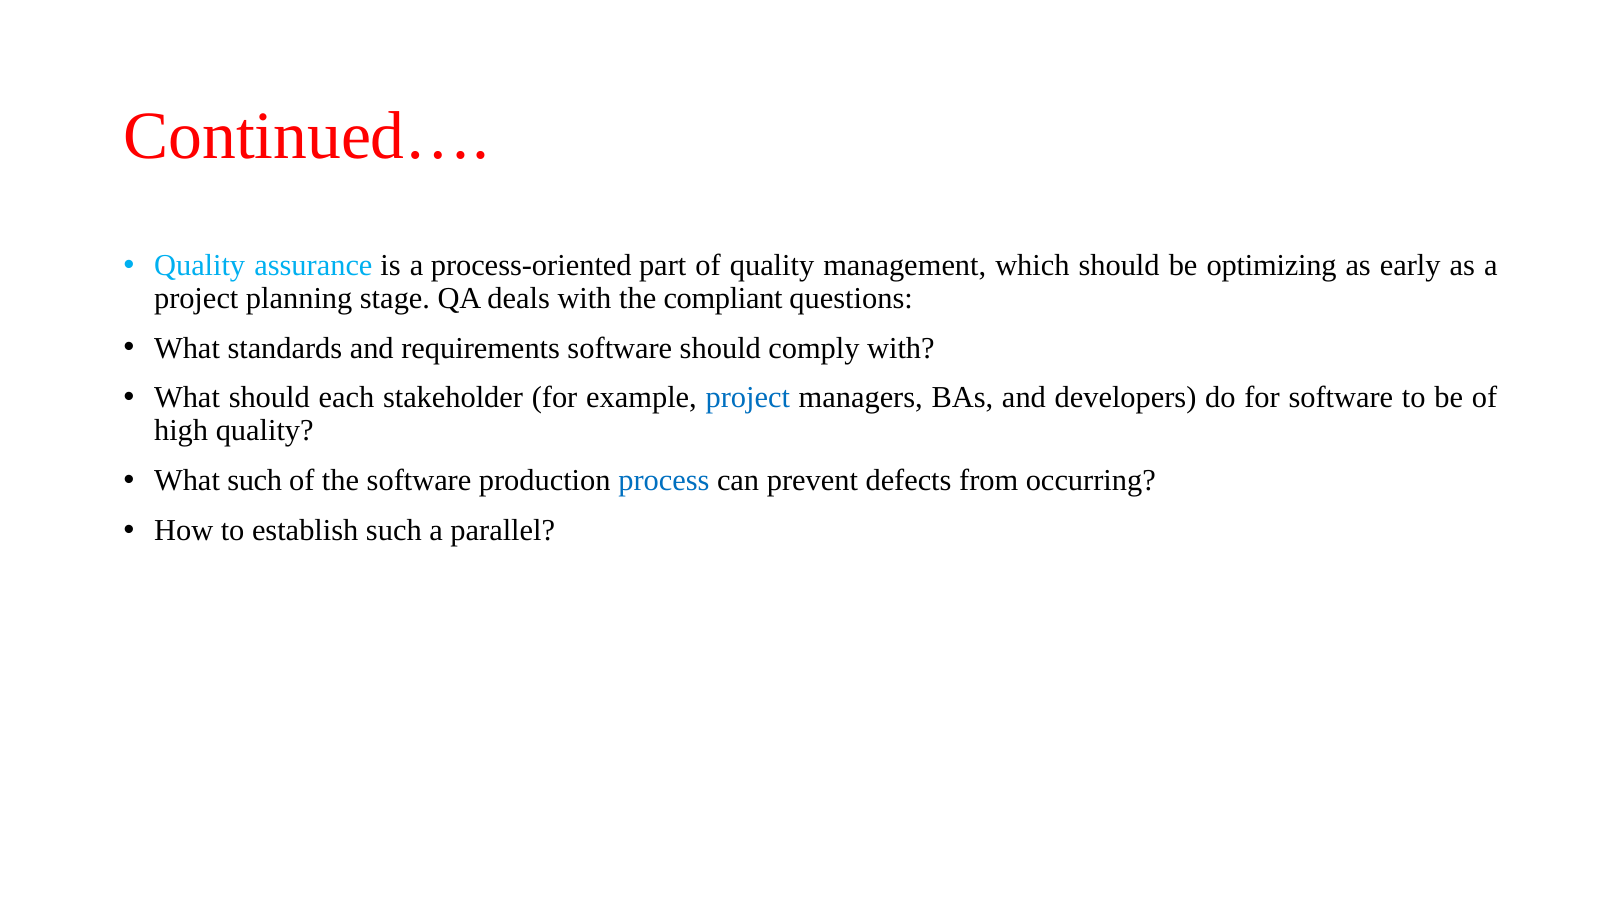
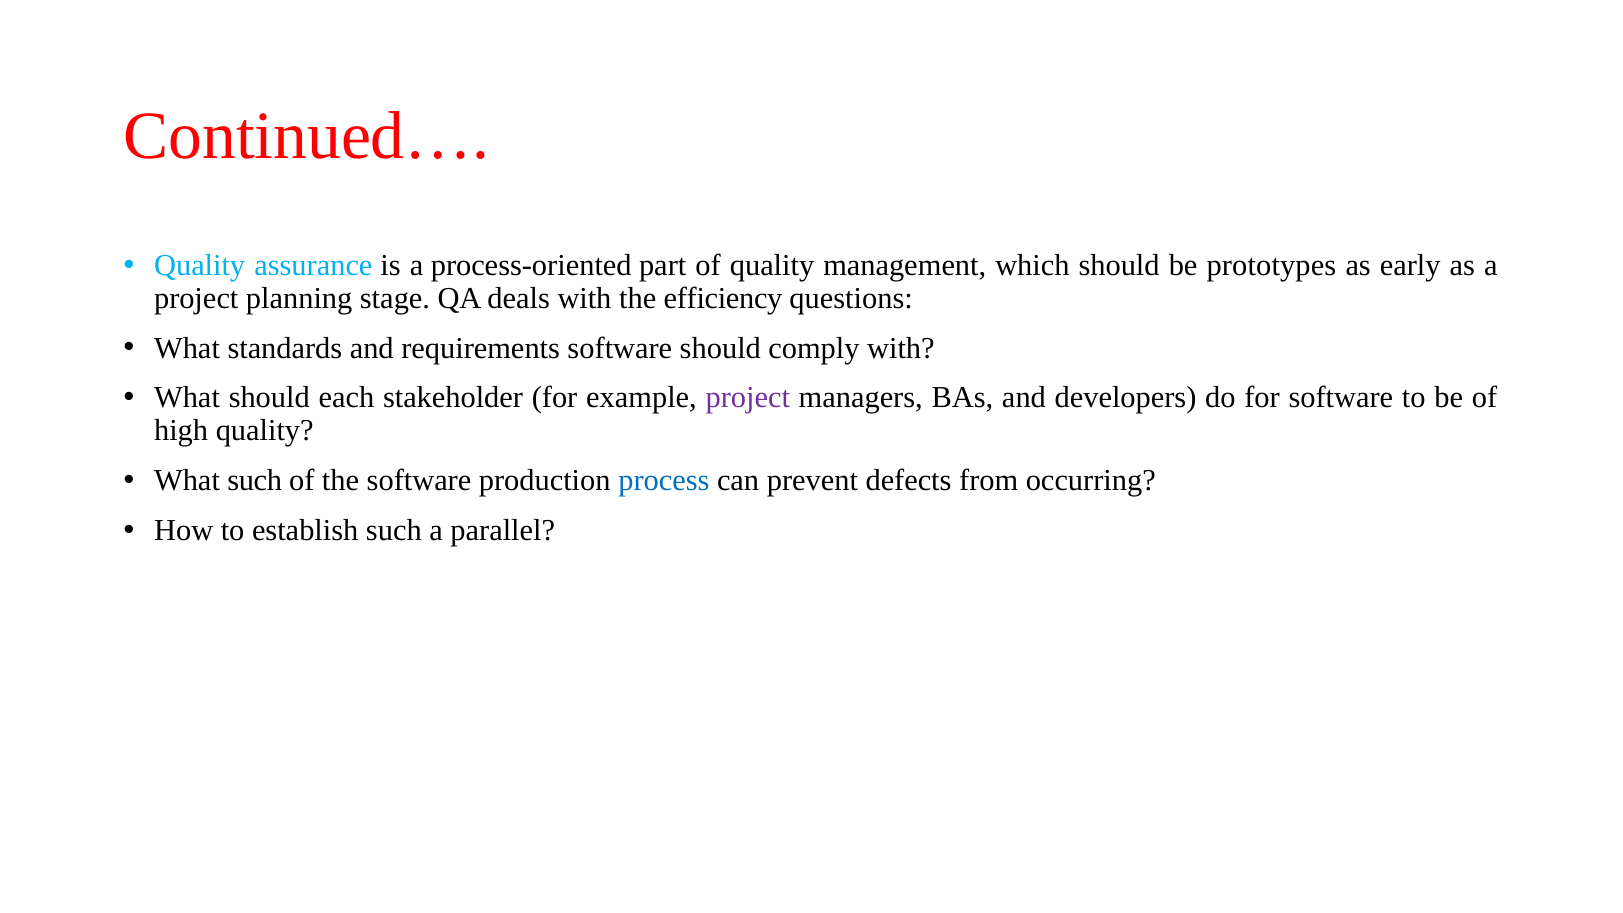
optimizing: optimizing -> prototypes
compliant: compliant -> efficiency
project at (748, 398) colour: blue -> purple
